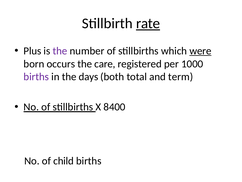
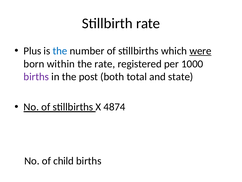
rate at (148, 23) underline: present -> none
the at (60, 51) colour: purple -> blue
occurs: occurs -> within
the care: care -> rate
days: days -> post
term: term -> state
8400: 8400 -> 4874
